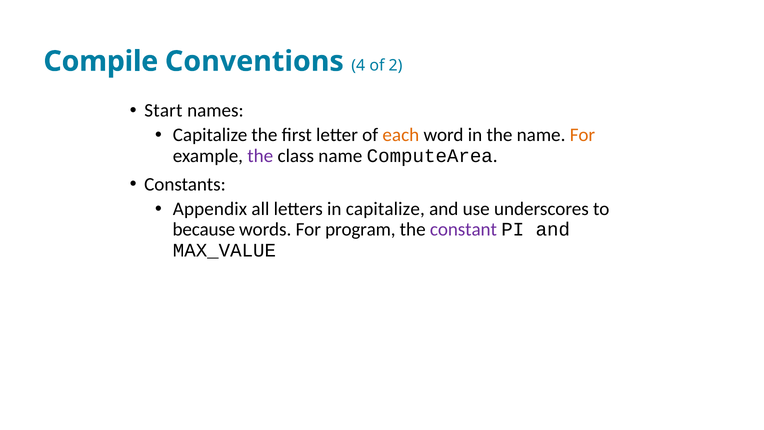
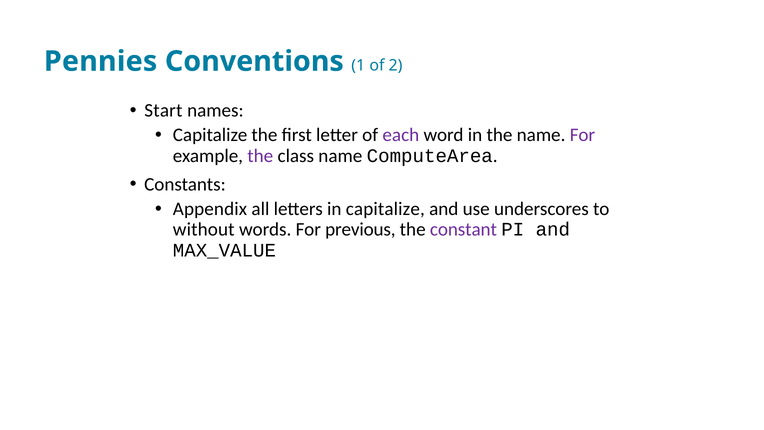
Compile: Compile -> Pennies
4: 4 -> 1
each colour: orange -> purple
For at (582, 135) colour: orange -> purple
because: because -> without
program: program -> previous
